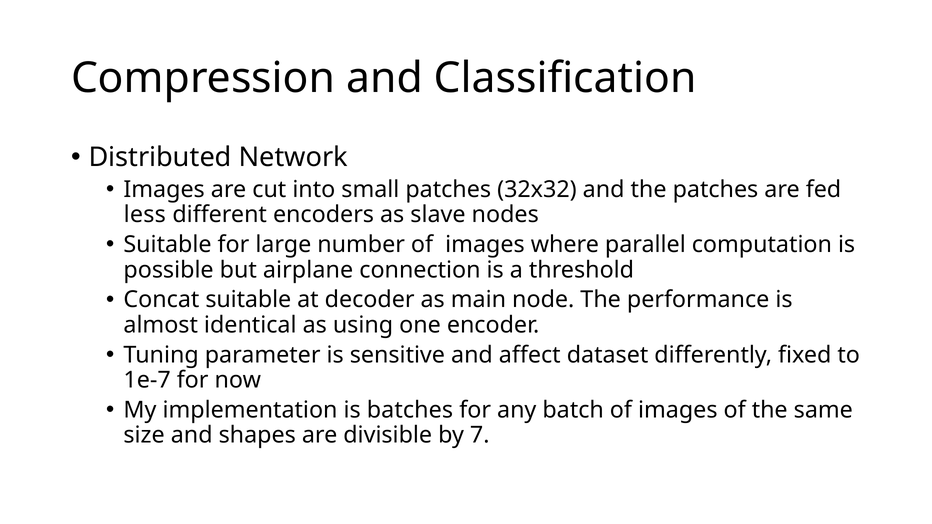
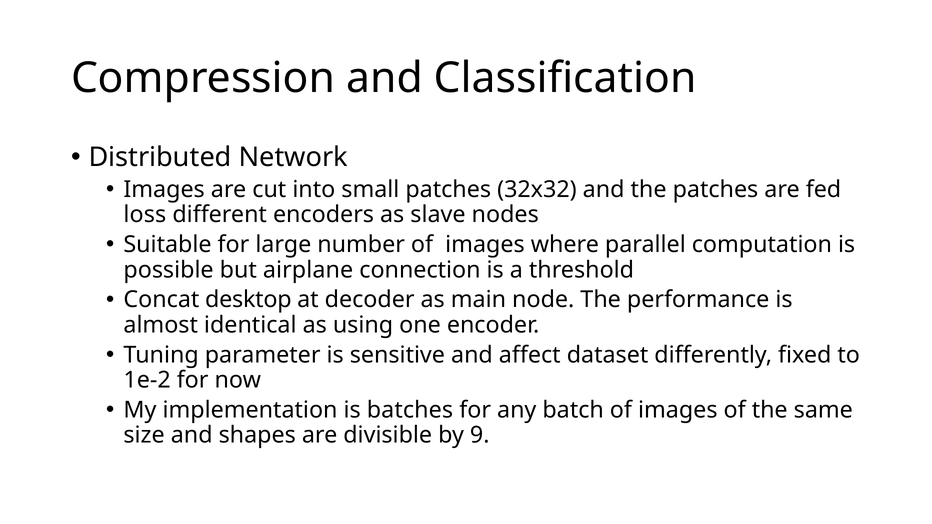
less: less -> loss
Concat suitable: suitable -> desktop
1e-7: 1e-7 -> 1e-2
7: 7 -> 9
